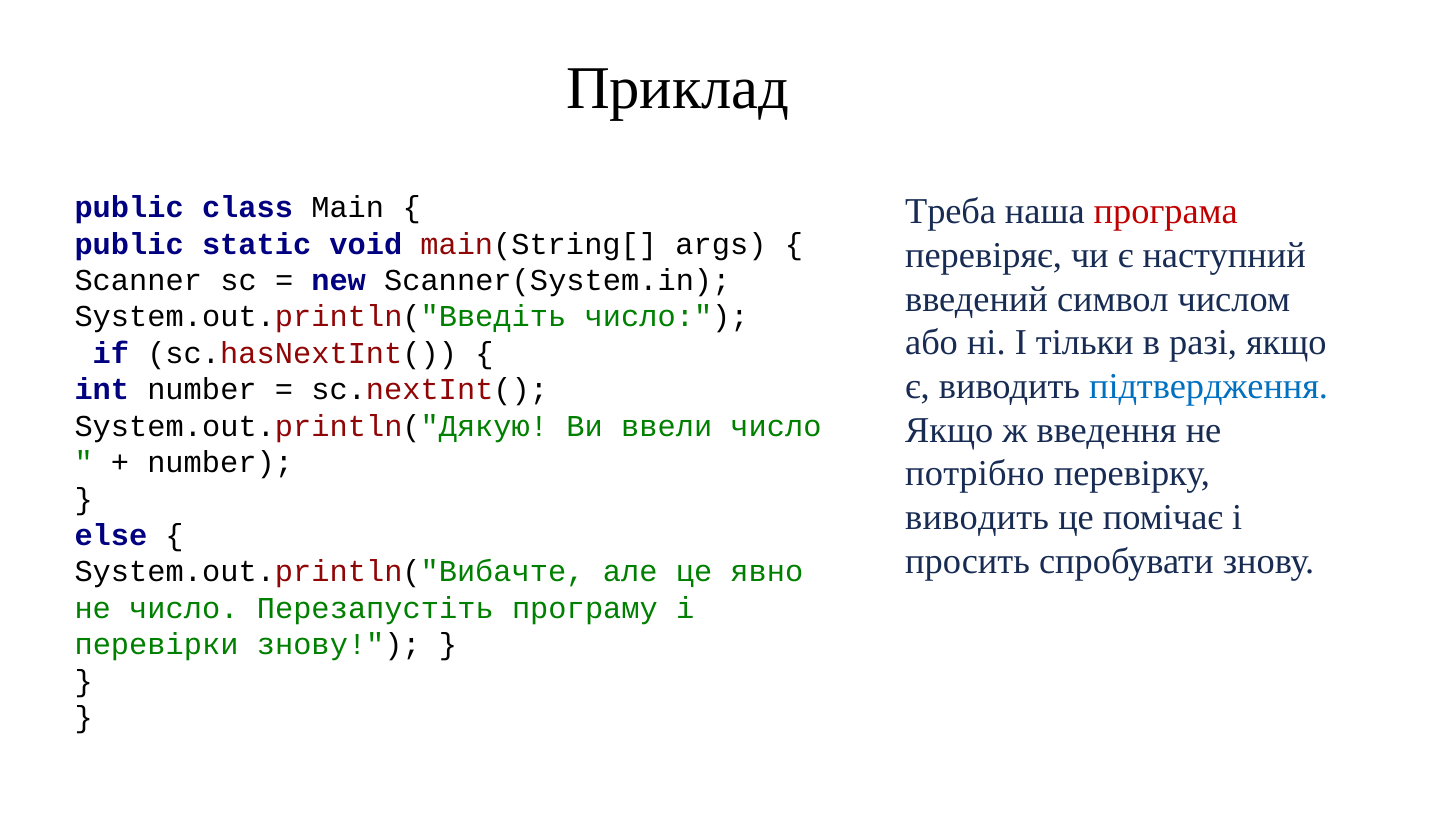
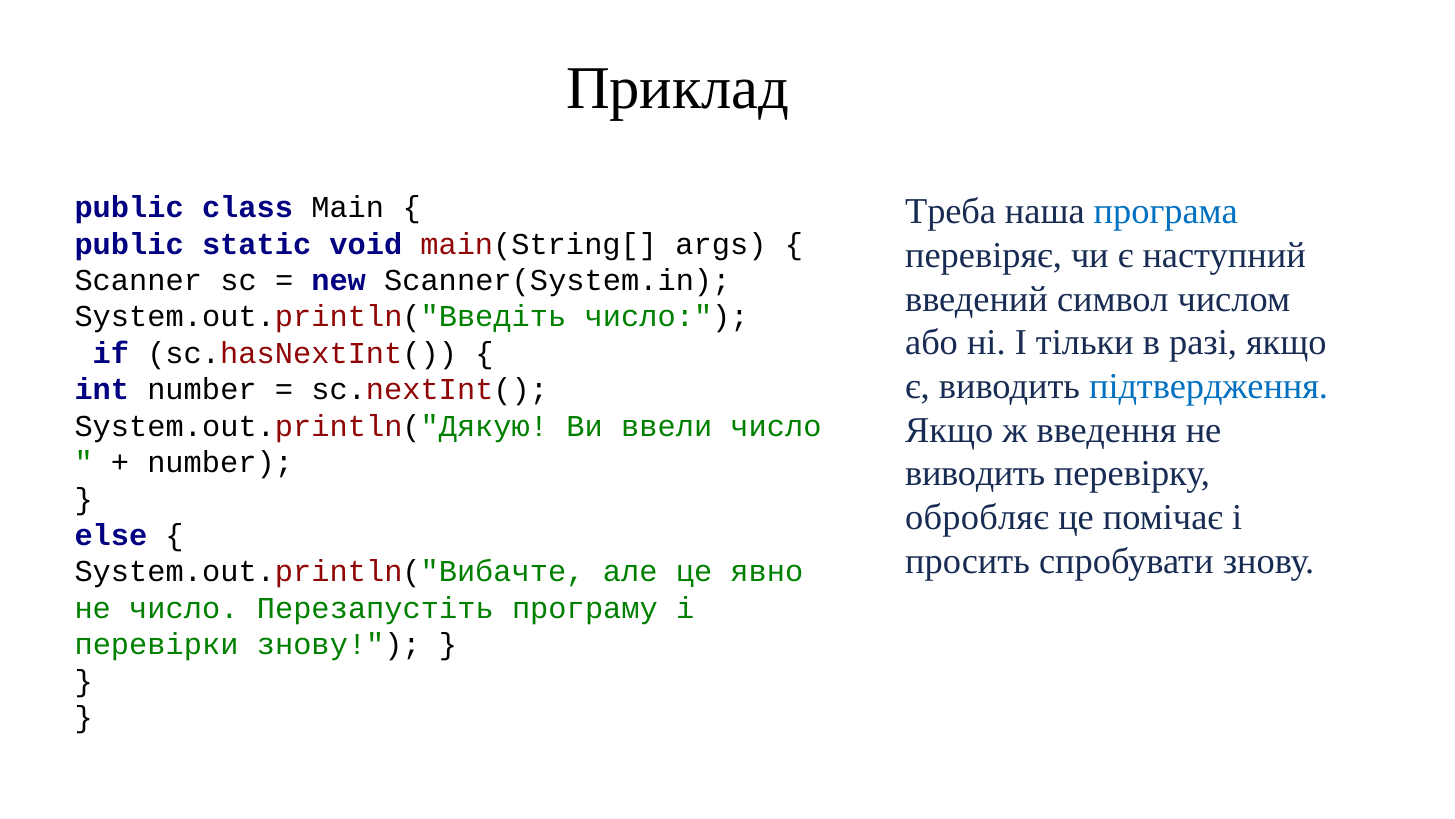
програма colour: red -> blue
потрібно at (975, 473): потрібно -> виводить
виводить at (977, 517): виводить -> обробляє
